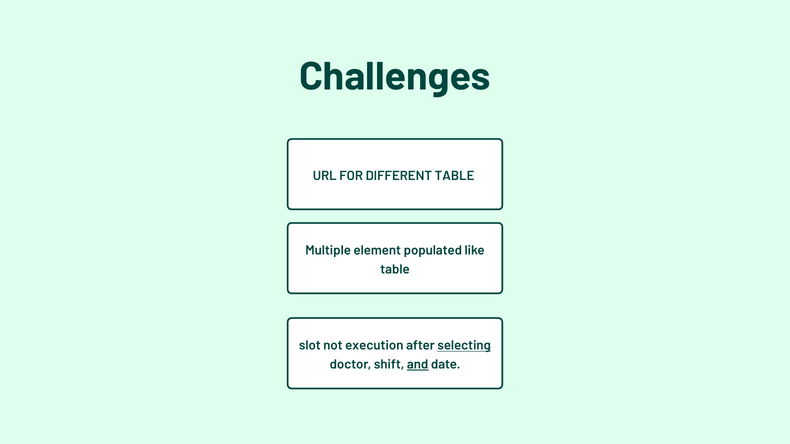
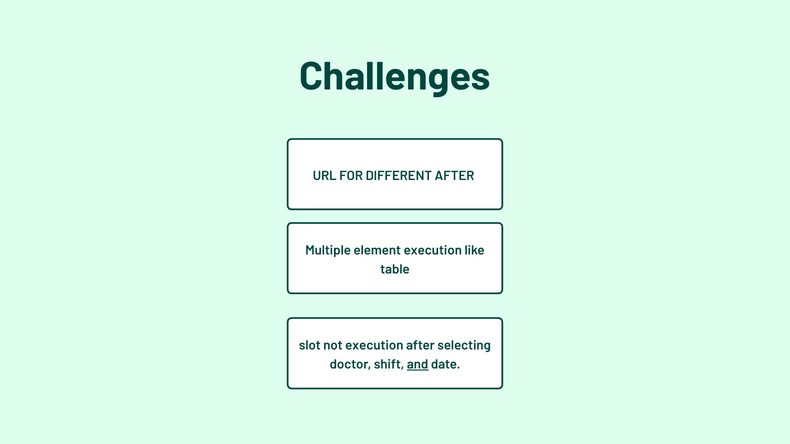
DIFFERENT TABLE: TABLE -> AFTER
element populated: populated -> execution
selecting underline: present -> none
